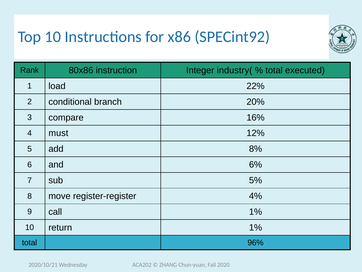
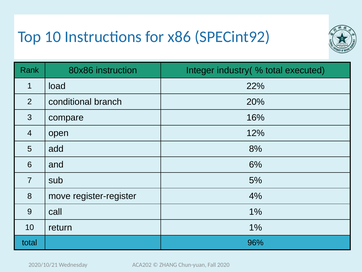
must: must -> open
